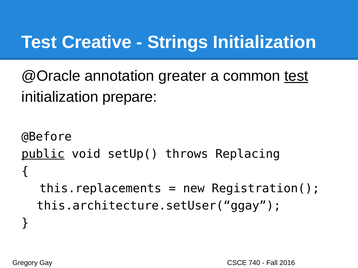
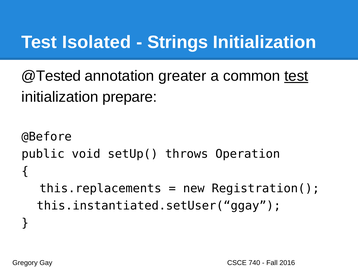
Creative: Creative -> Isolated
@Oracle: @Oracle -> @Tested
public underline: present -> none
Replacing: Replacing -> Operation
this.architecture.setUser(“ggay: this.architecture.setUser(“ggay -> this.instantiated.setUser(“ggay
